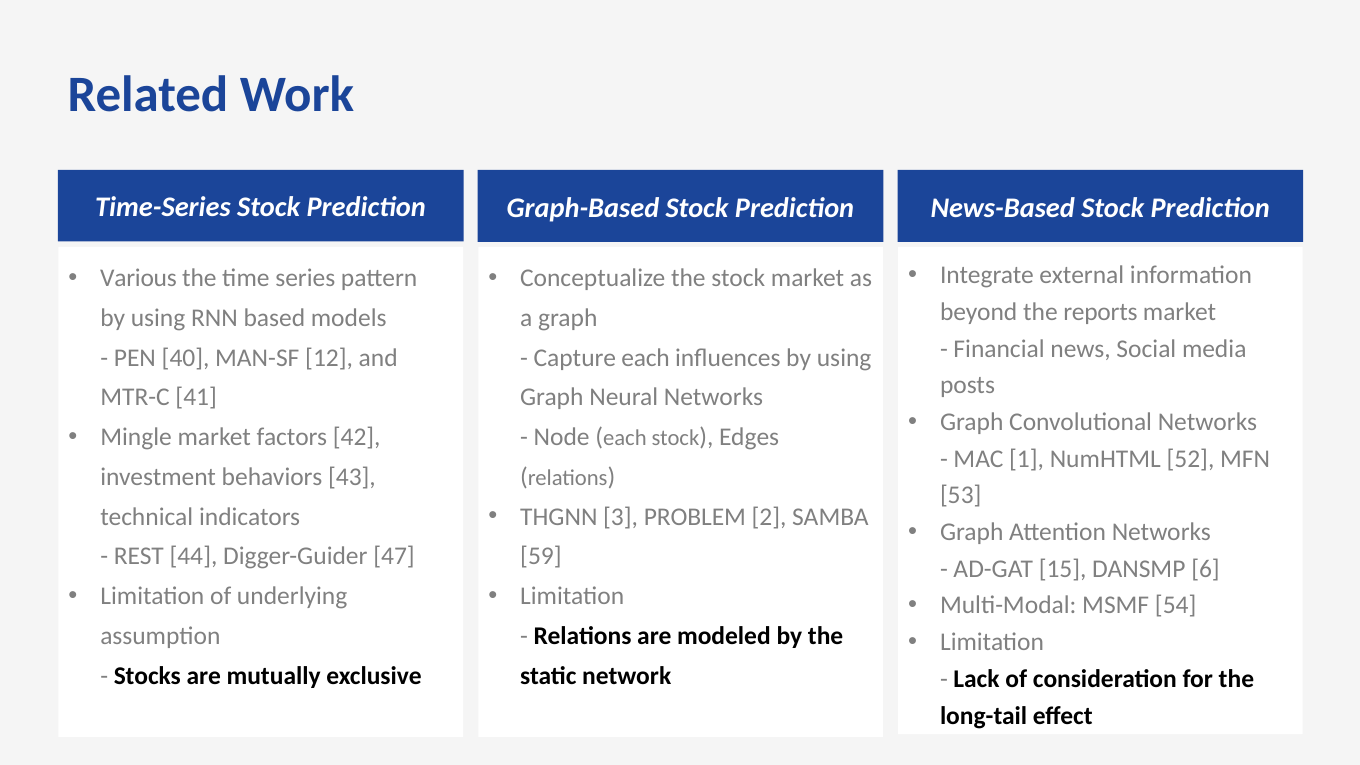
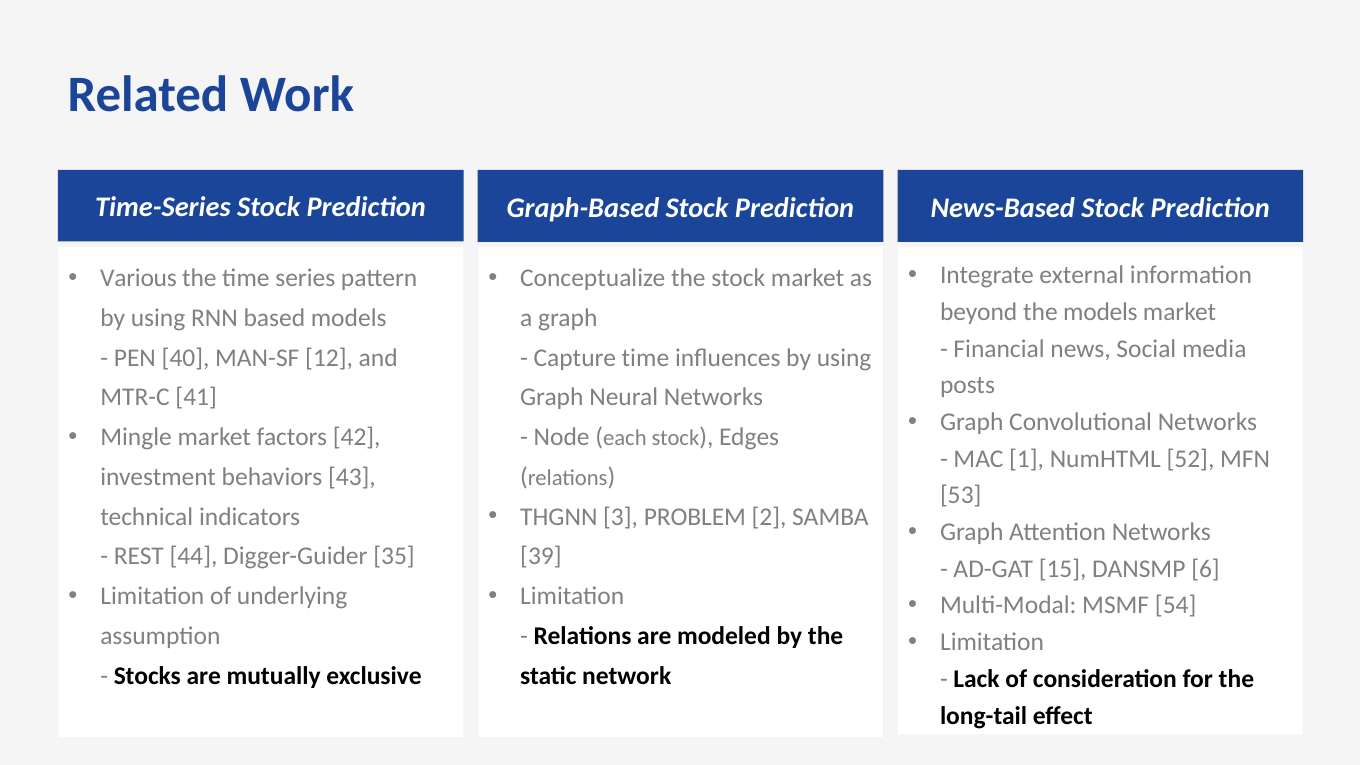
the reports: reports -> models
Capture each: each -> time
47: 47 -> 35
59: 59 -> 39
